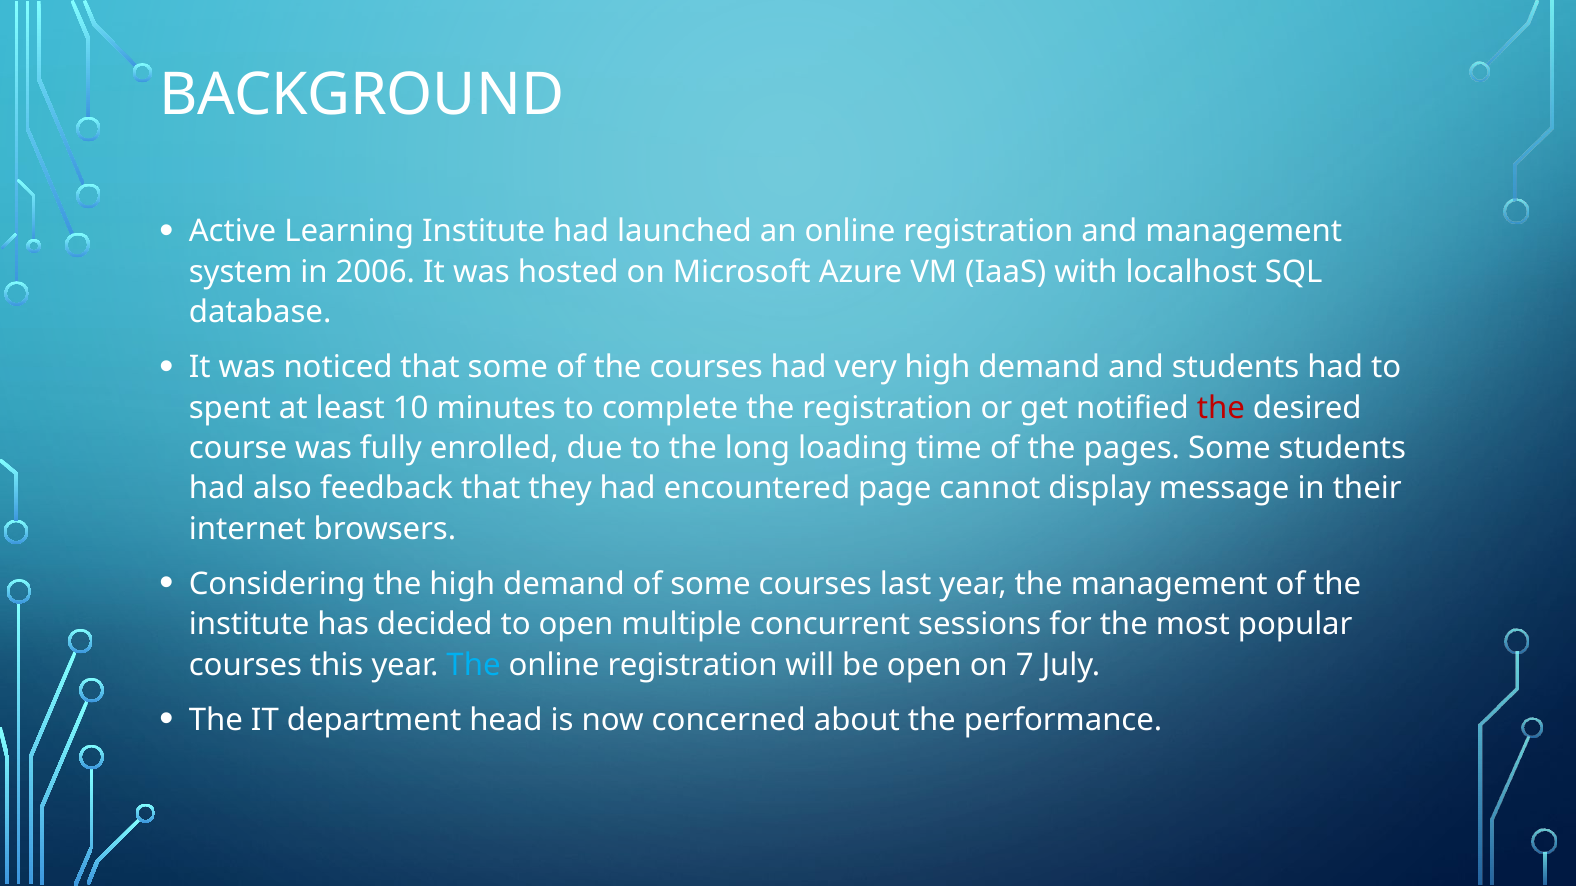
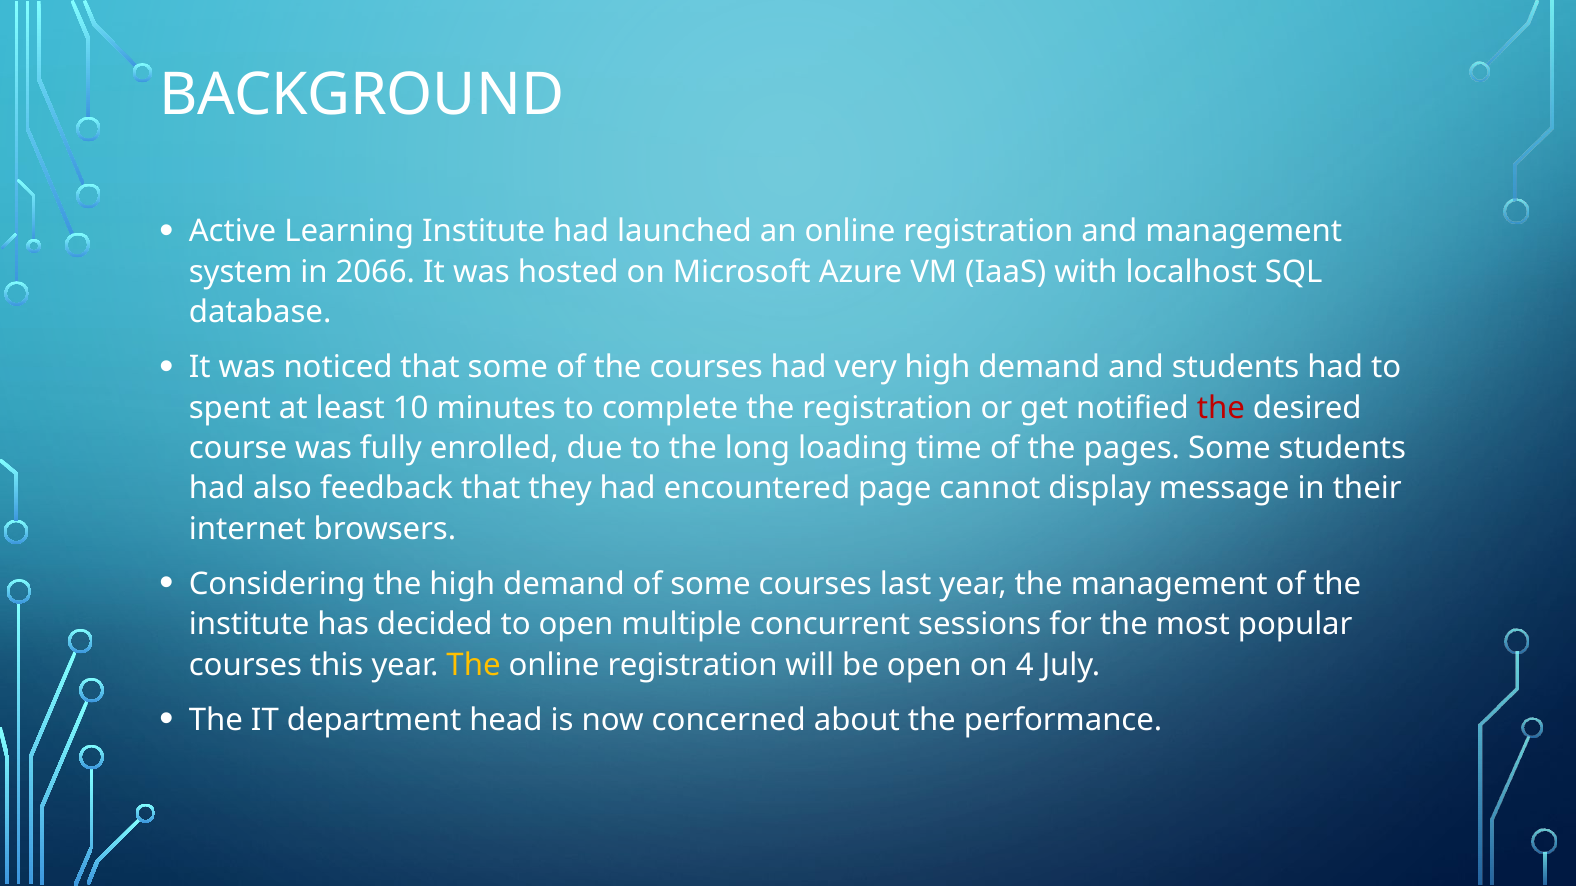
2006: 2006 -> 2066
The at (474, 665) colour: light blue -> yellow
7: 7 -> 4
